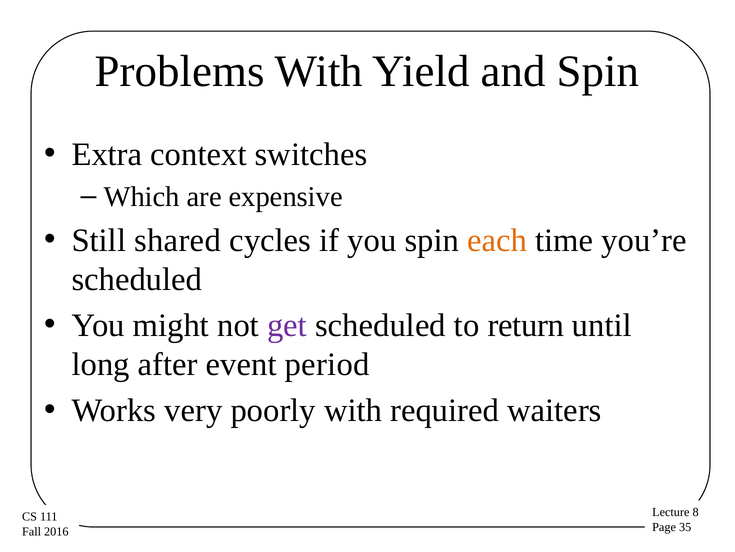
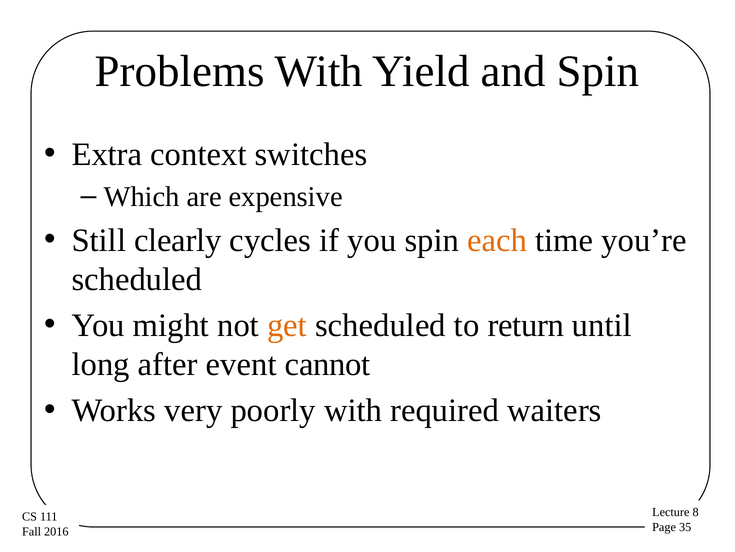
shared: shared -> clearly
get colour: purple -> orange
period: period -> cannot
